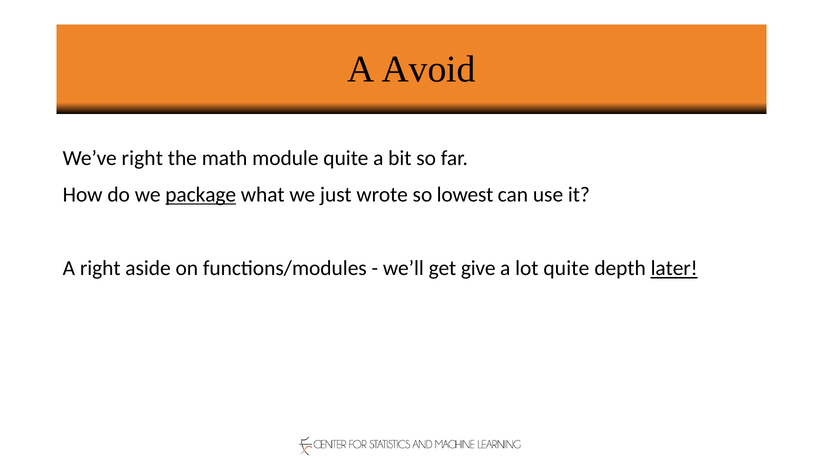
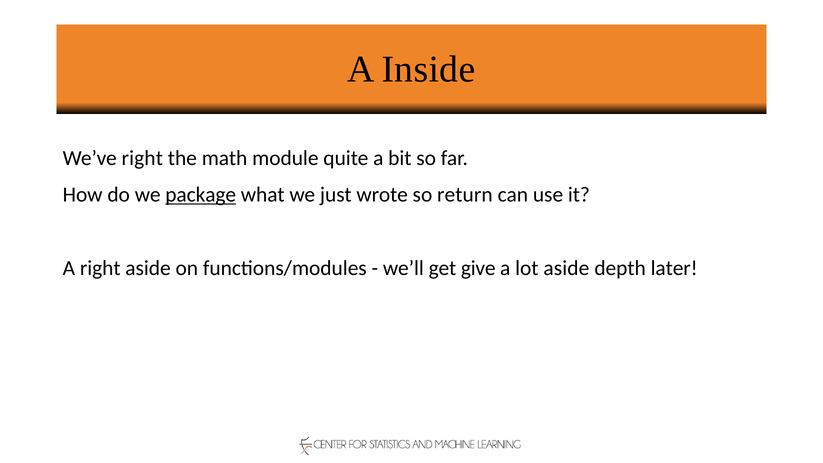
Avoid: Avoid -> Inside
lowest: lowest -> return
lot quite: quite -> aside
later underline: present -> none
